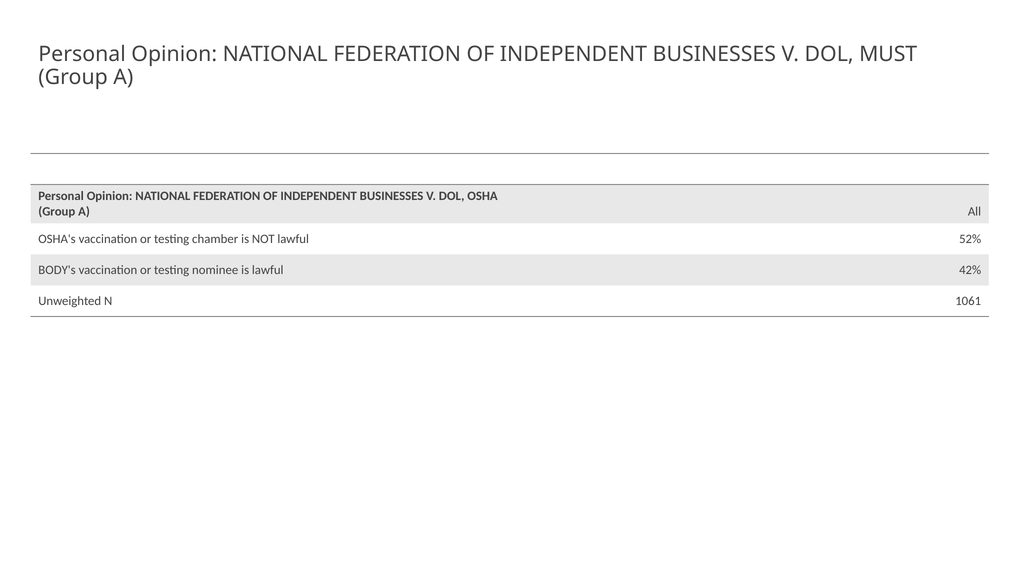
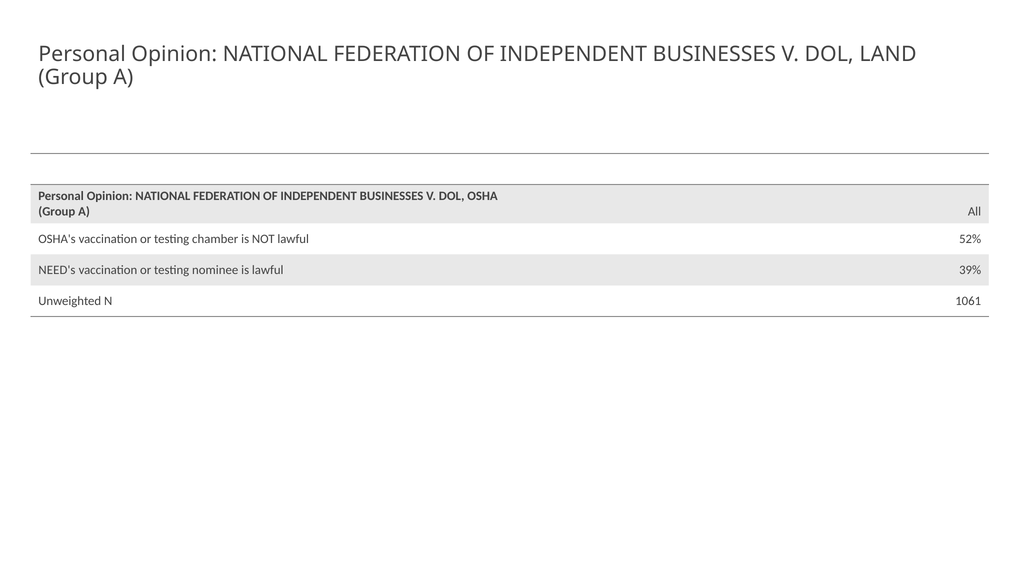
MUST: MUST -> LAND
BODY's: BODY's -> NEED's
42%: 42% -> 39%
